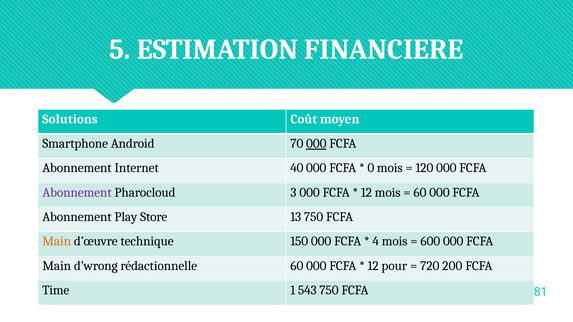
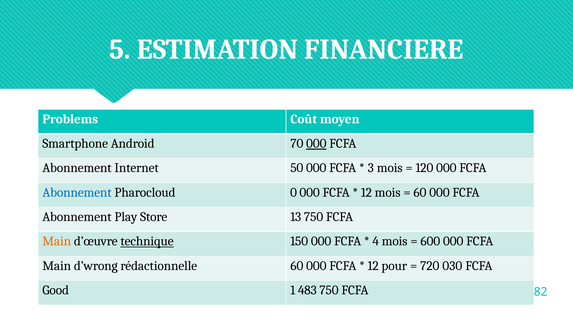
Solutions: Solutions -> Problems
40: 40 -> 50
0: 0 -> 3
Abonnement at (77, 193) colour: purple -> blue
3: 3 -> 0
technique underline: none -> present
200: 200 -> 030
Time: Time -> Good
543: 543 -> 483
81: 81 -> 82
